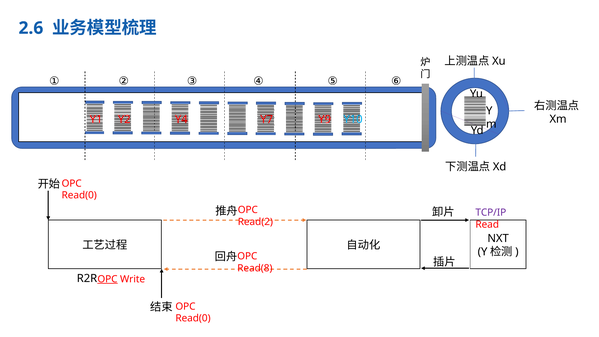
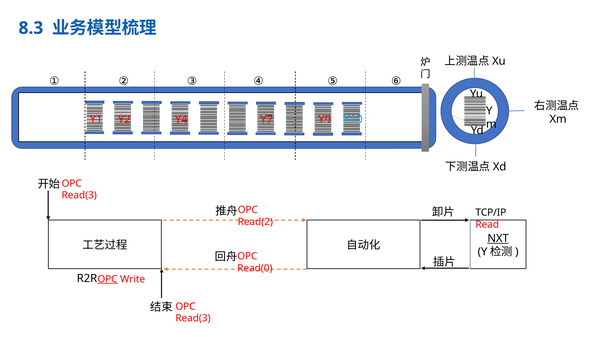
2.6: 2.6 -> 8.3
Read(0 at (79, 195): Read(0 -> Read(3
TCP/IP colour: purple -> black
NXT underline: none -> present
Read(8: Read(8 -> Read(0
Read(0 at (193, 318): Read(0 -> Read(3
